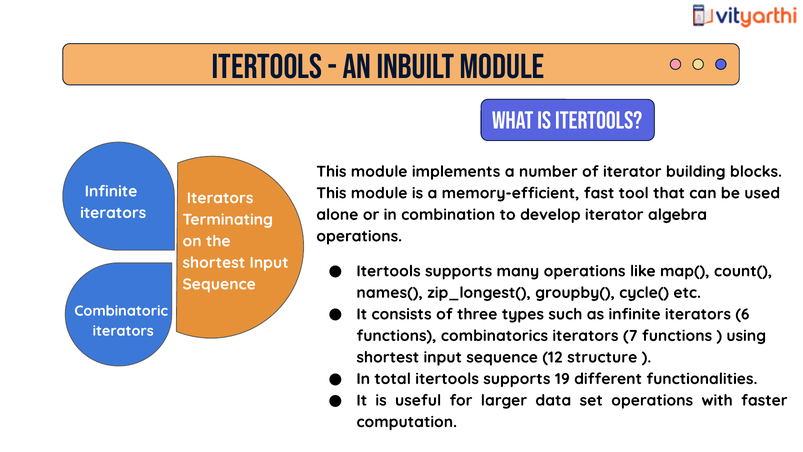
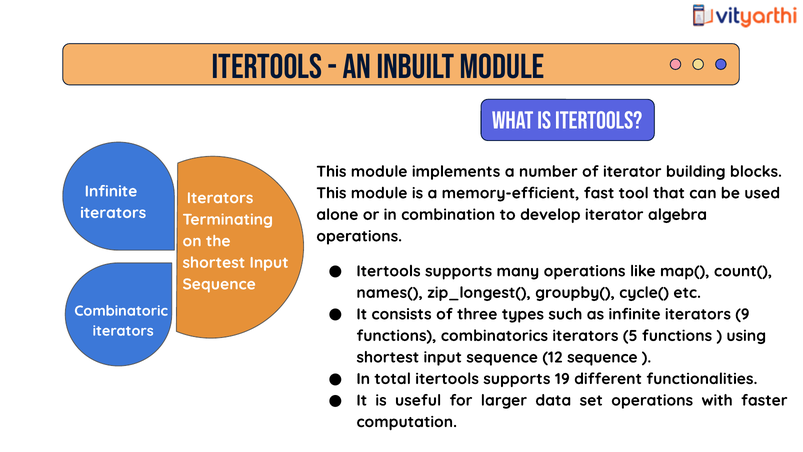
6: 6 -> 9
7: 7 -> 5
12 structure: structure -> sequence
